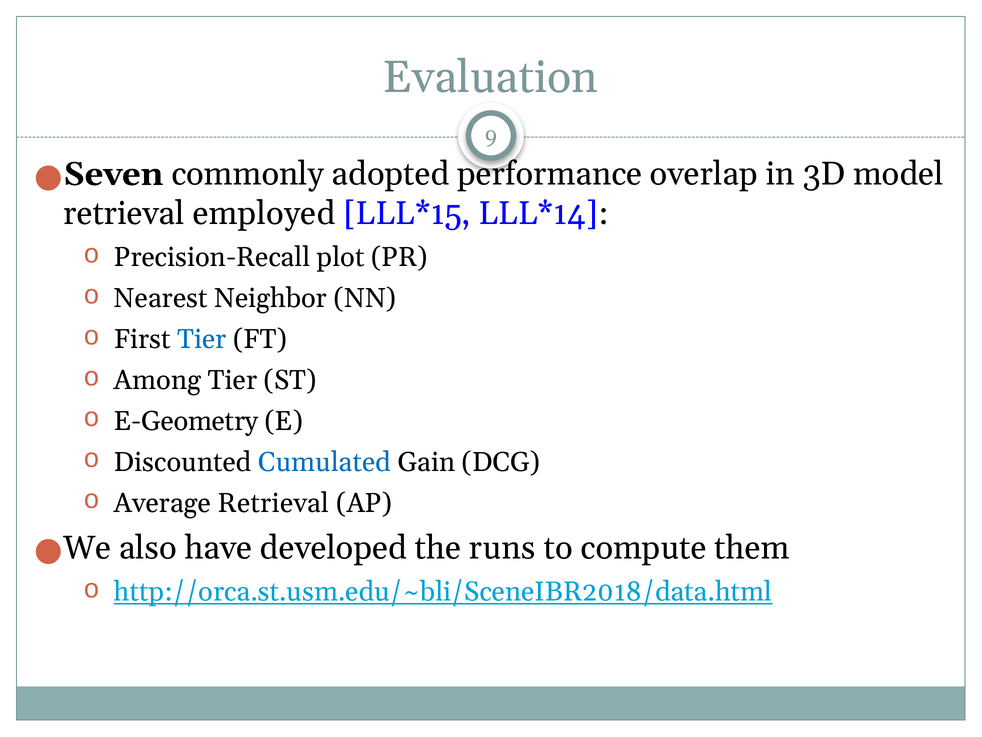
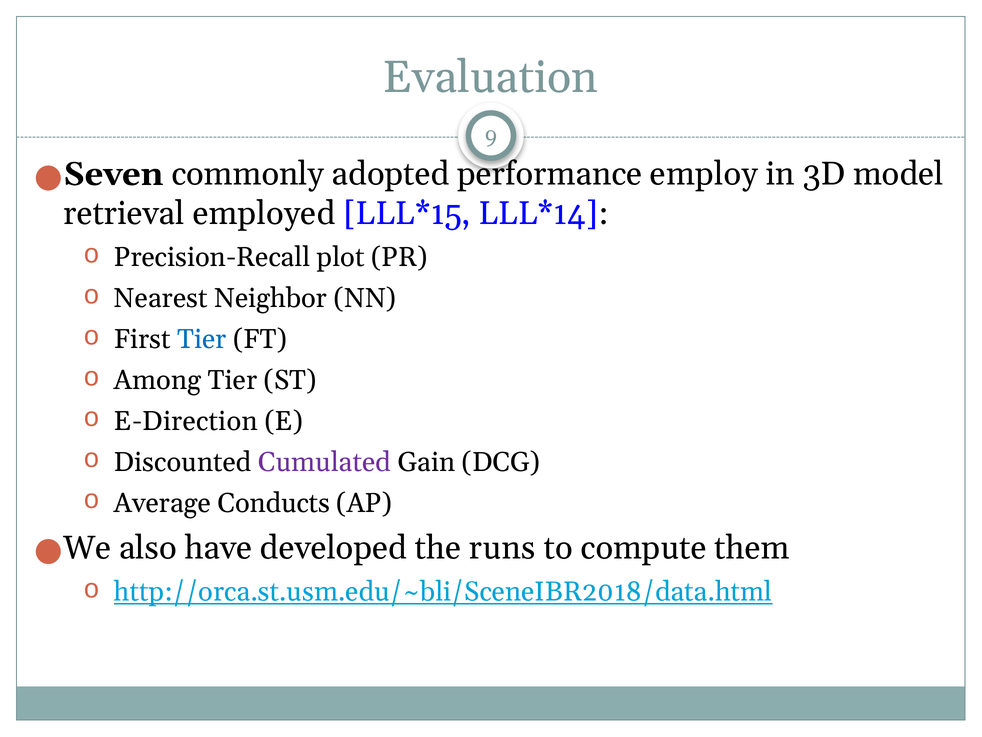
overlap: overlap -> employ
E-Geometry: E-Geometry -> E-Direction
Cumulated colour: blue -> purple
Average Retrieval: Retrieval -> Conducts
